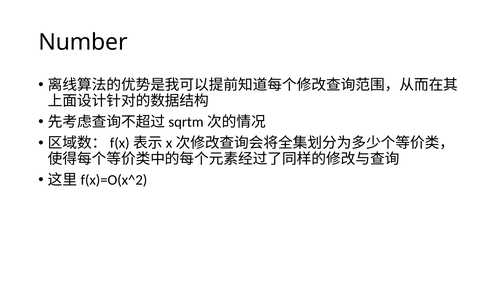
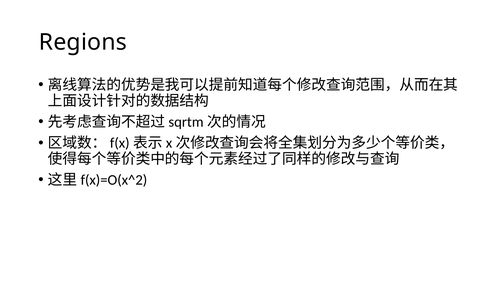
Number: Number -> Regions
